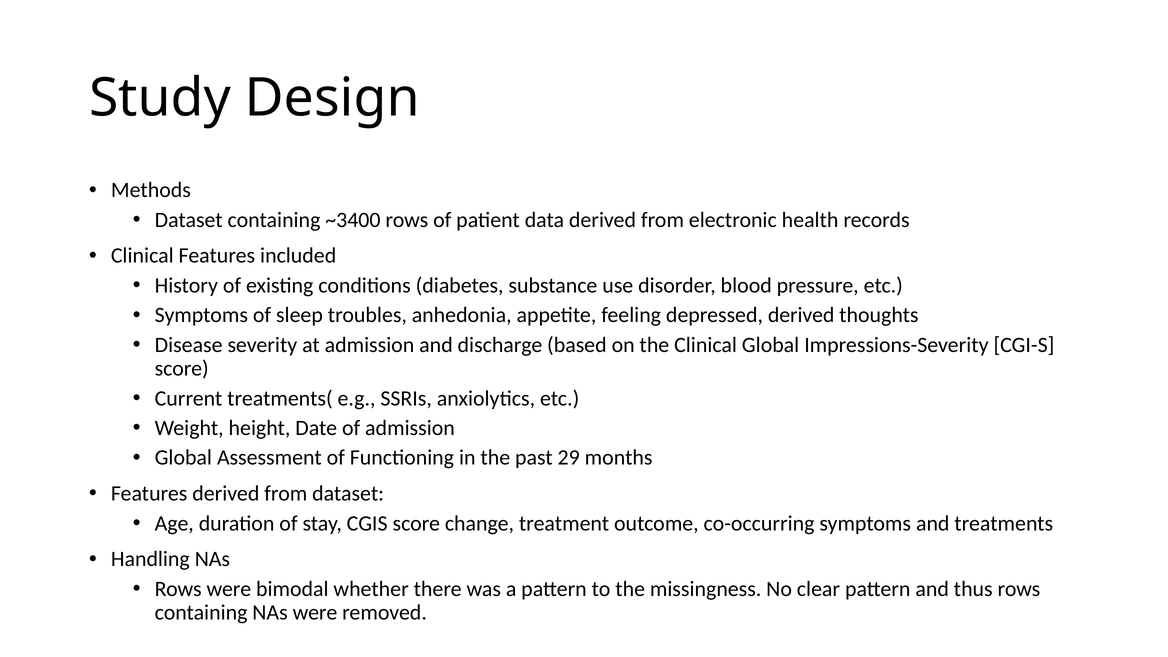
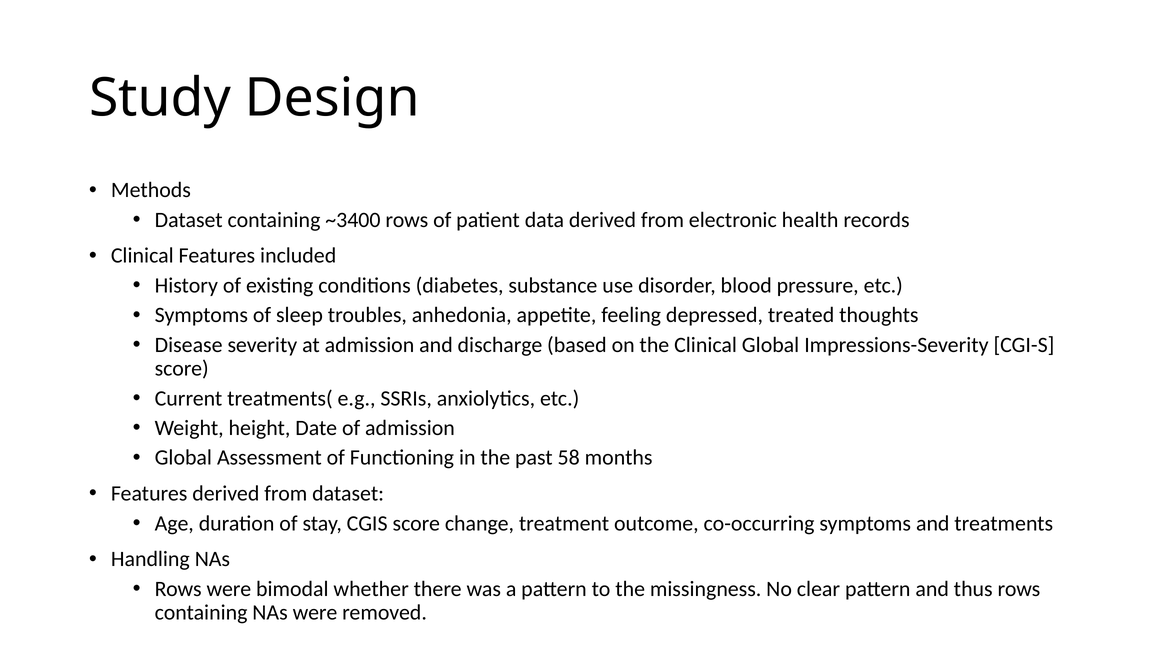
depressed derived: derived -> treated
29: 29 -> 58
